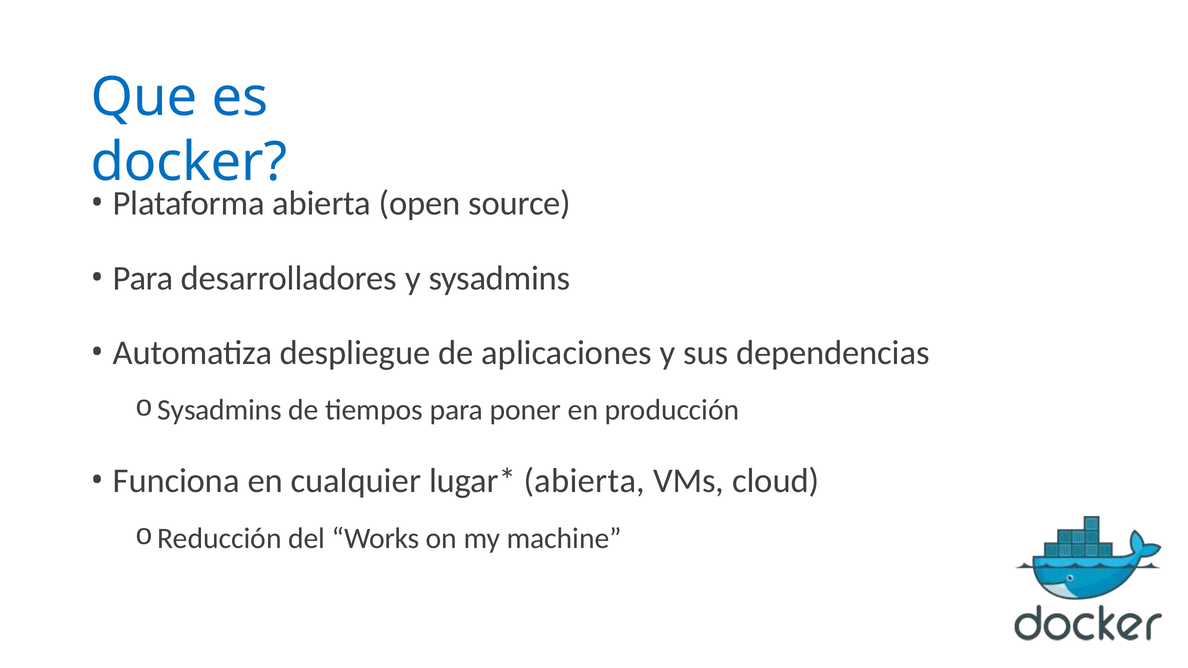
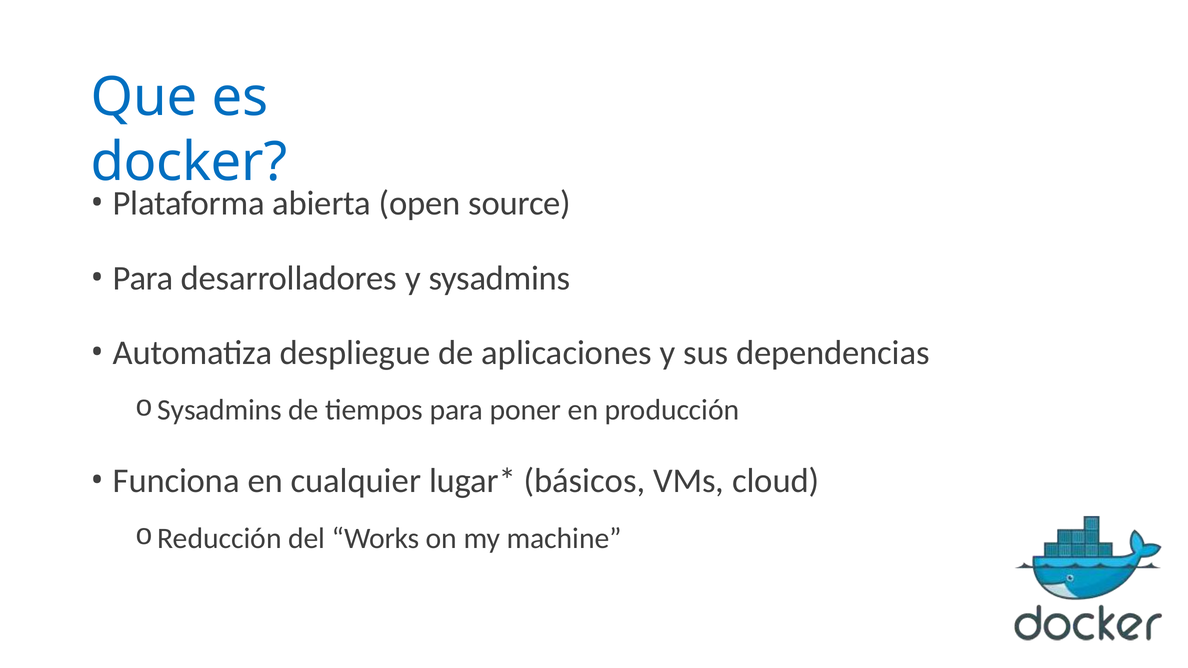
abierta at (584, 481): abierta -> básicos
